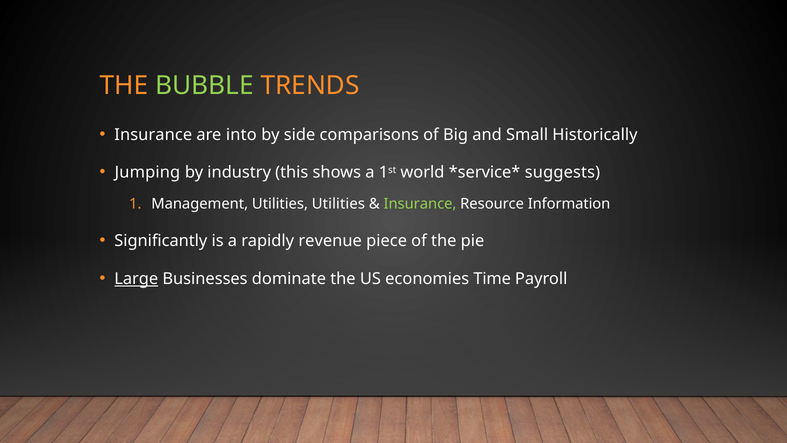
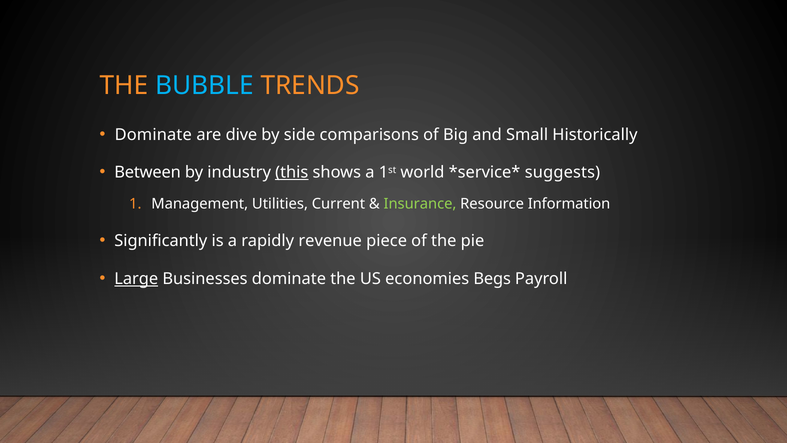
BUBBLE colour: light green -> light blue
Insurance at (153, 135): Insurance -> Dominate
into: into -> dive
Jumping: Jumping -> Between
this underline: none -> present
Utilities Utilities: Utilities -> Current
Time: Time -> Begs
